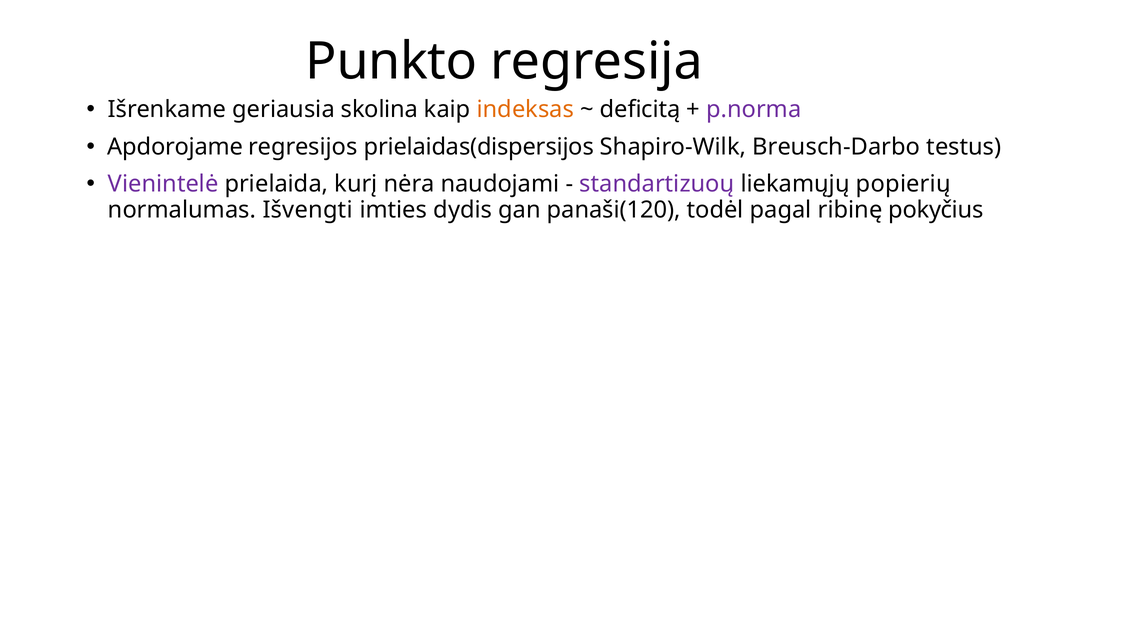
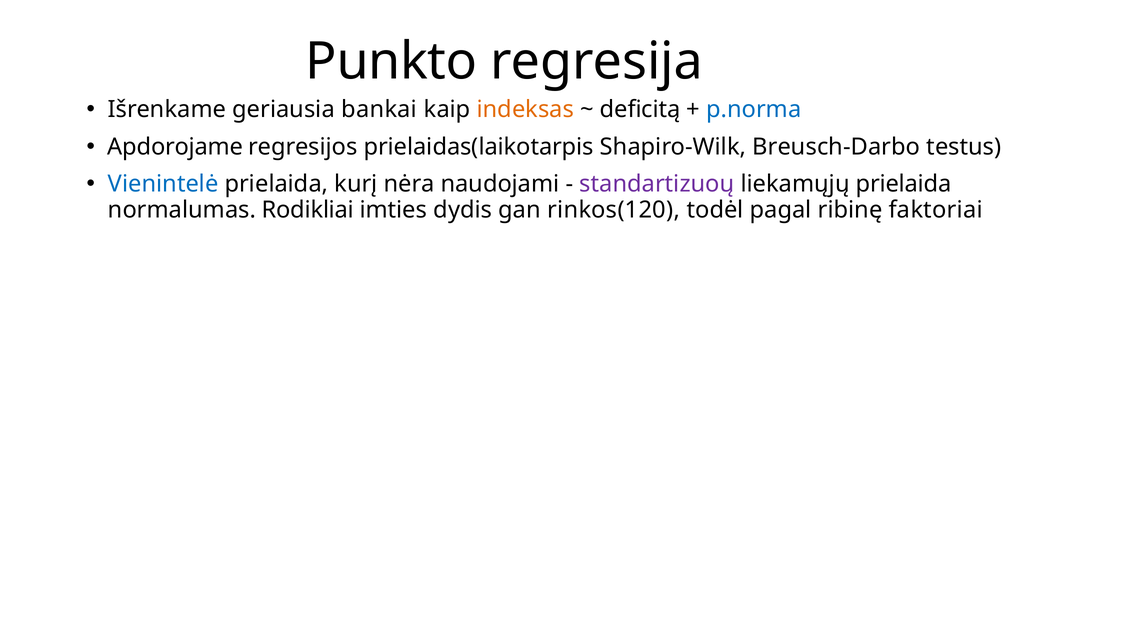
skolina: skolina -> bankai
p.norma colour: purple -> blue
prielaidas(dispersijos: prielaidas(dispersijos -> prielaidas(laikotarpis
Vienintelė colour: purple -> blue
liekamųjų popierių: popierių -> prielaida
Išvengti: Išvengti -> Rodikliai
panaši(120: panaši(120 -> rinkos(120
pokyčius: pokyčius -> faktoriai
